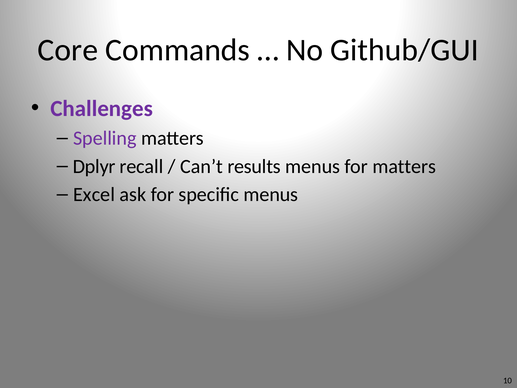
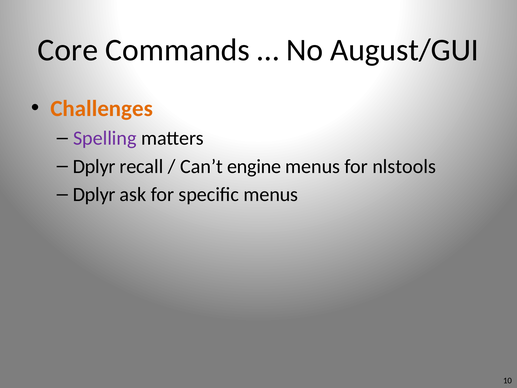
Github/GUI: Github/GUI -> August/GUI
Challenges colour: purple -> orange
results: results -> engine
for matters: matters -> nlstools
Excel at (94, 194): Excel -> Dplyr
